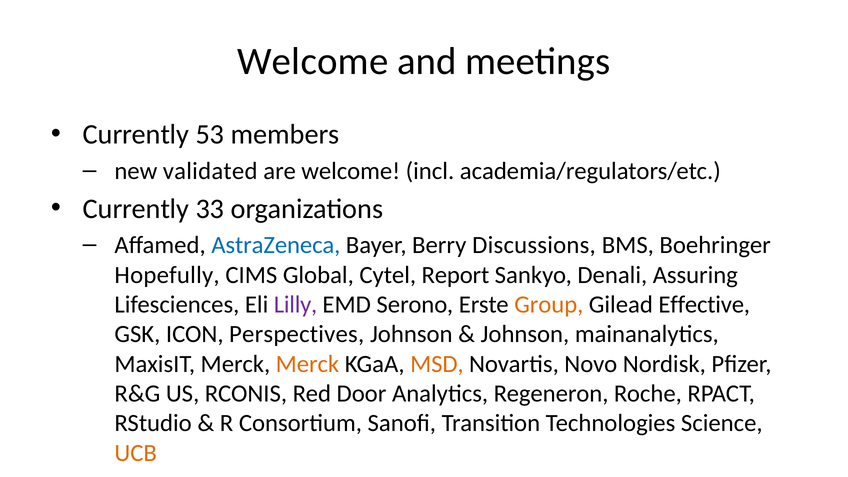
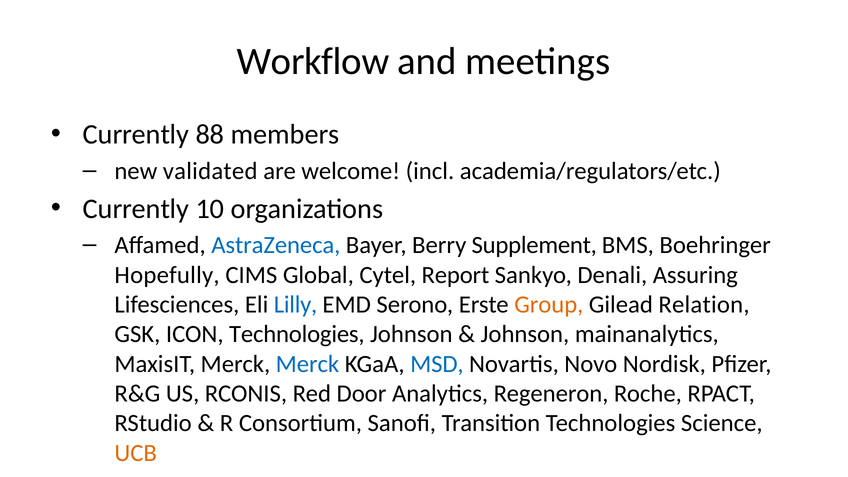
Welcome at (313, 62): Welcome -> Workflow
53: 53 -> 88
33: 33 -> 10
Discussions: Discussions -> Supplement
Lilly colour: purple -> blue
Effective: Effective -> Relation
ICON Perspectives: Perspectives -> Technologies
Merck at (307, 364) colour: orange -> blue
MSD colour: orange -> blue
